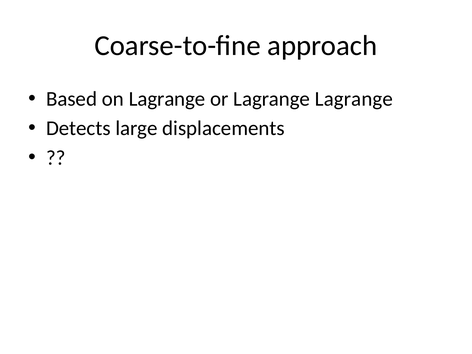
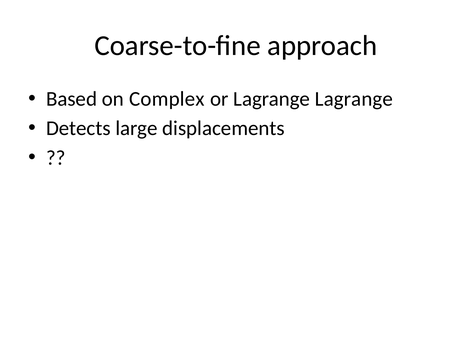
on Lagrange: Lagrange -> Complex
